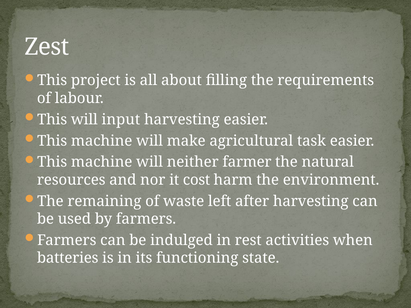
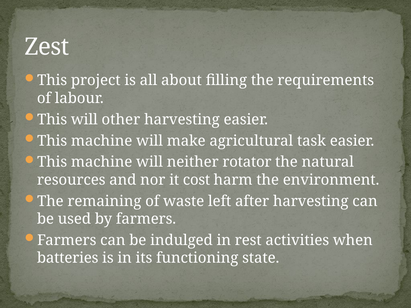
input: input -> other
farmer: farmer -> rotator
